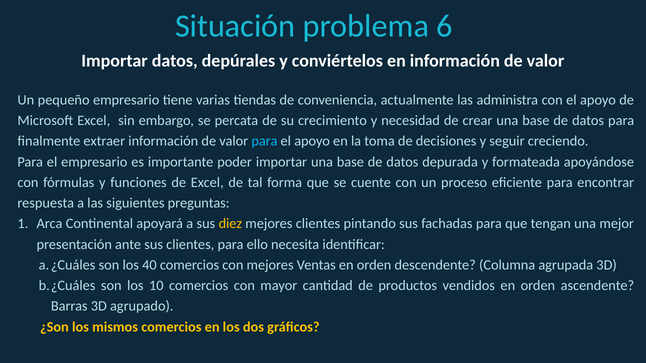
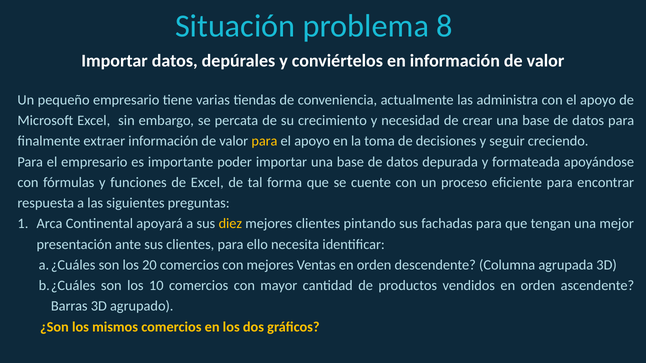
6: 6 -> 8
para at (264, 141) colour: light blue -> yellow
40: 40 -> 20
